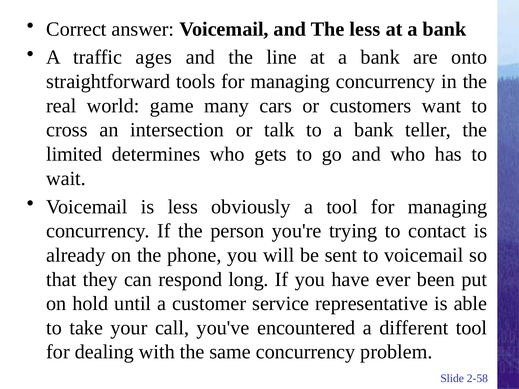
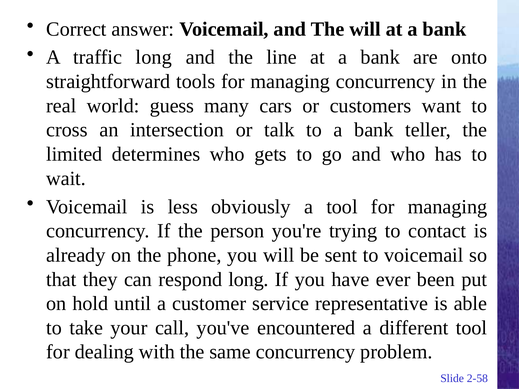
The less: less -> will
traffic ages: ages -> long
game: game -> guess
